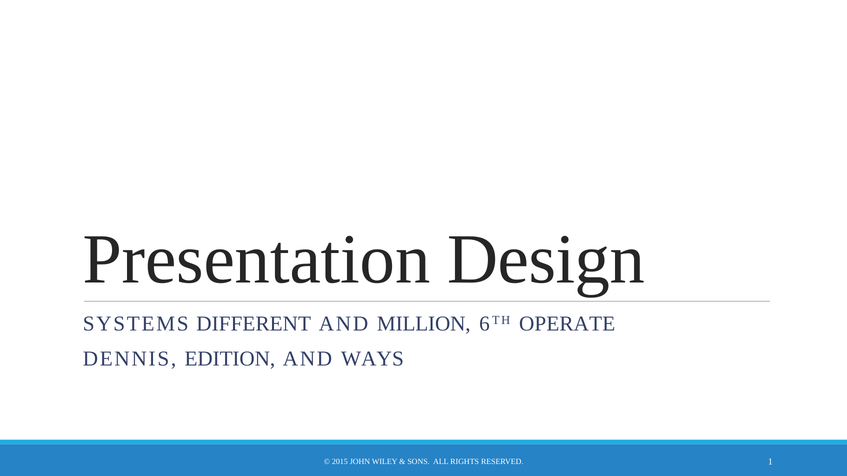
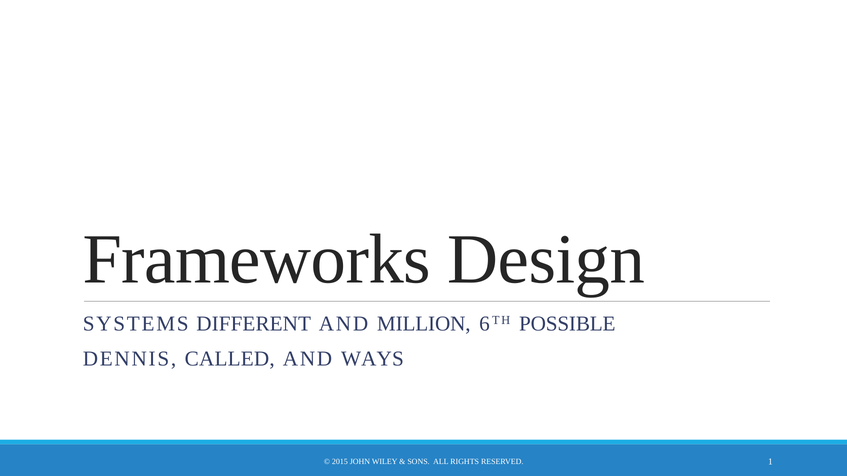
Presentation: Presentation -> Frameworks
OPERATE: OPERATE -> POSSIBLE
EDITION: EDITION -> CALLED
